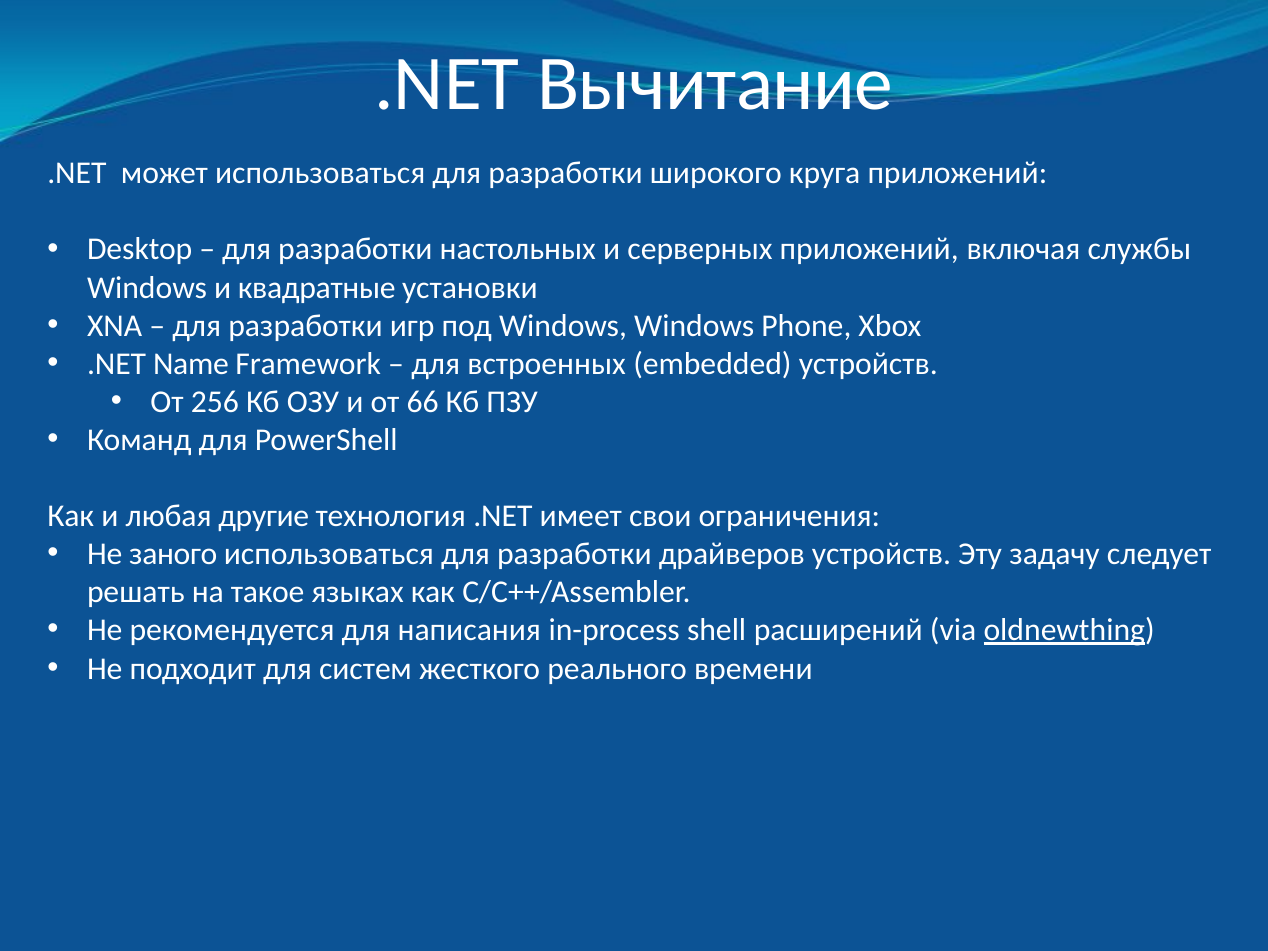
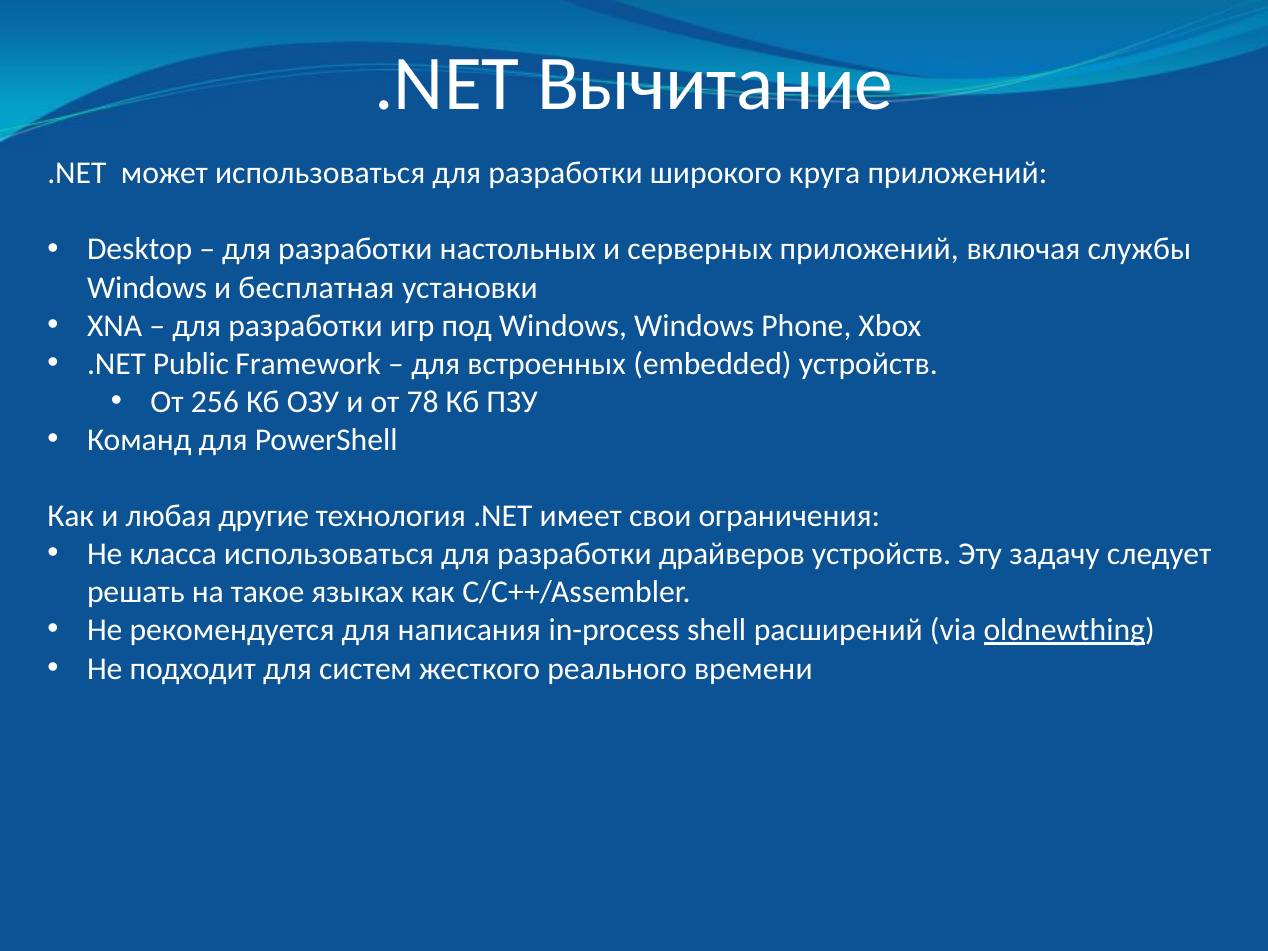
квадратные: квадратные -> бесплатная
Name: Name -> Public
66: 66 -> 78
заного: заного -> класса
